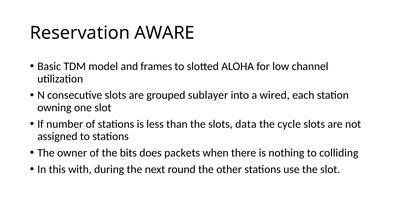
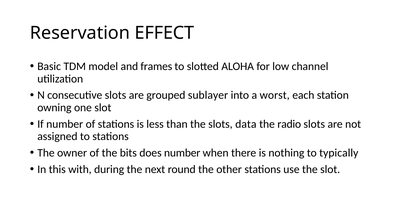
AWARE: AWARE -> EFFECT
wired: wired -> worst
cycle: cycle -> radio
does packets: packets -> number
colliding: colliding -> typically
